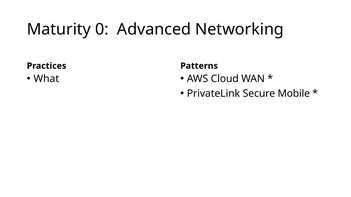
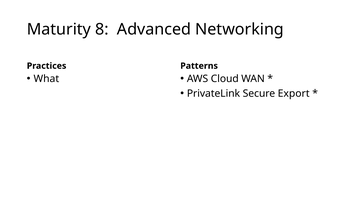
0: 0 -> 8
Mobile: Mobile -> Export
